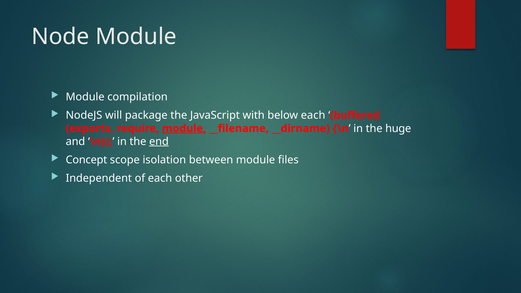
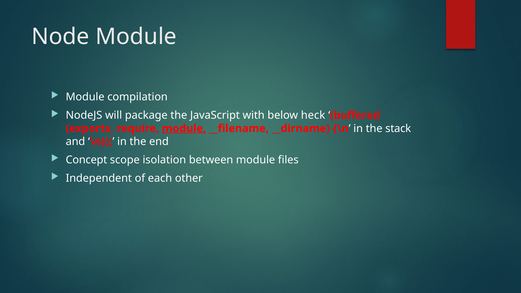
below each: each -> heck
huge: huge -> stack
end underline: present -> none
